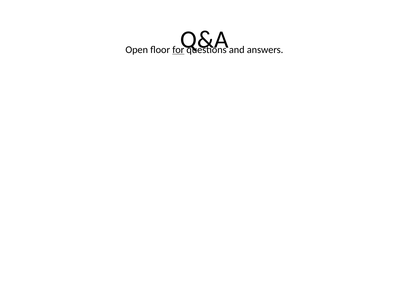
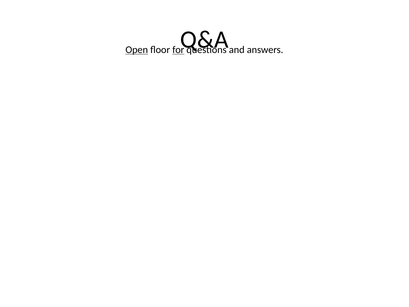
Open underline: none -> present
